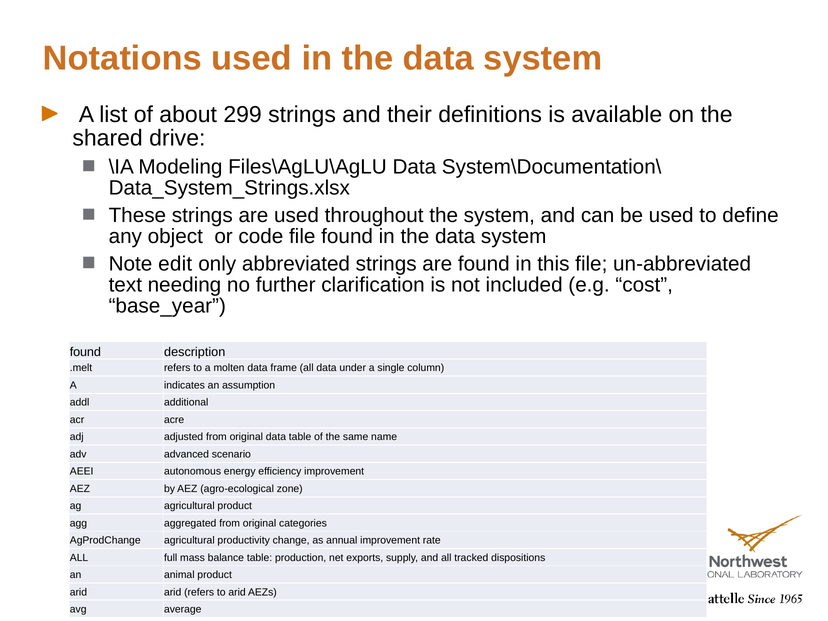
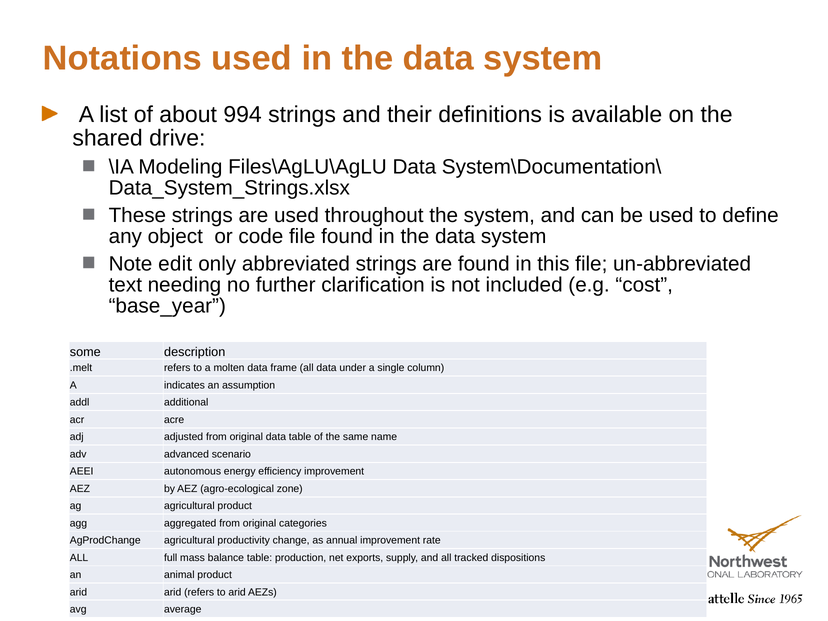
299: 299 -> 994
found at (85, 352): found -> some
